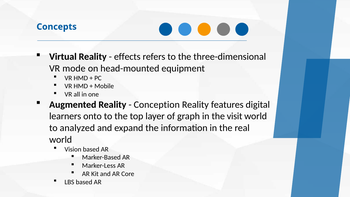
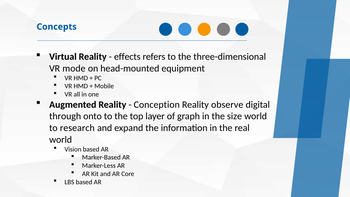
features: features -> observe
learners: learners -> through
visit: visit -> size
analyzed: analyzed -> research
